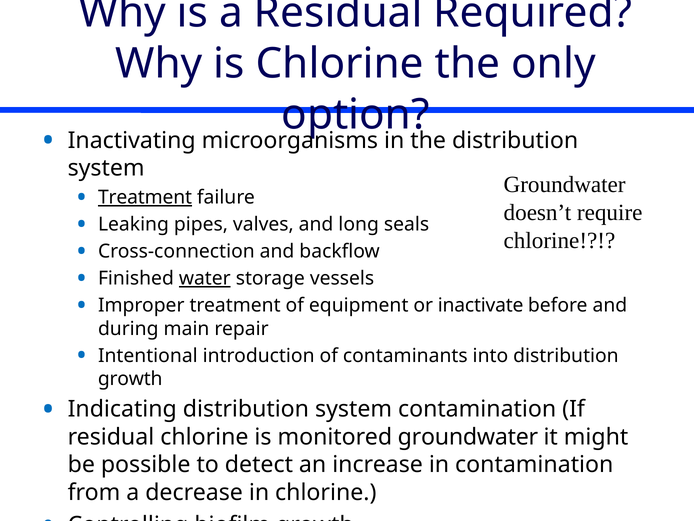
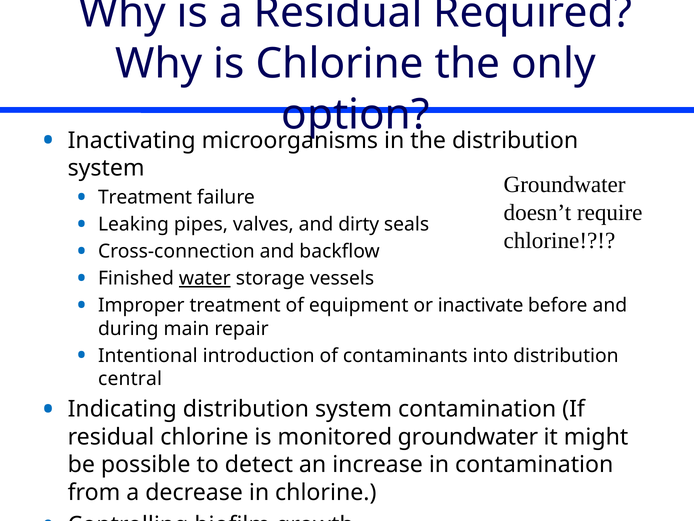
Treatment at (145, 197) underline: present -> none
long: long -> dirty
growth at (130, 378): growth -> central
